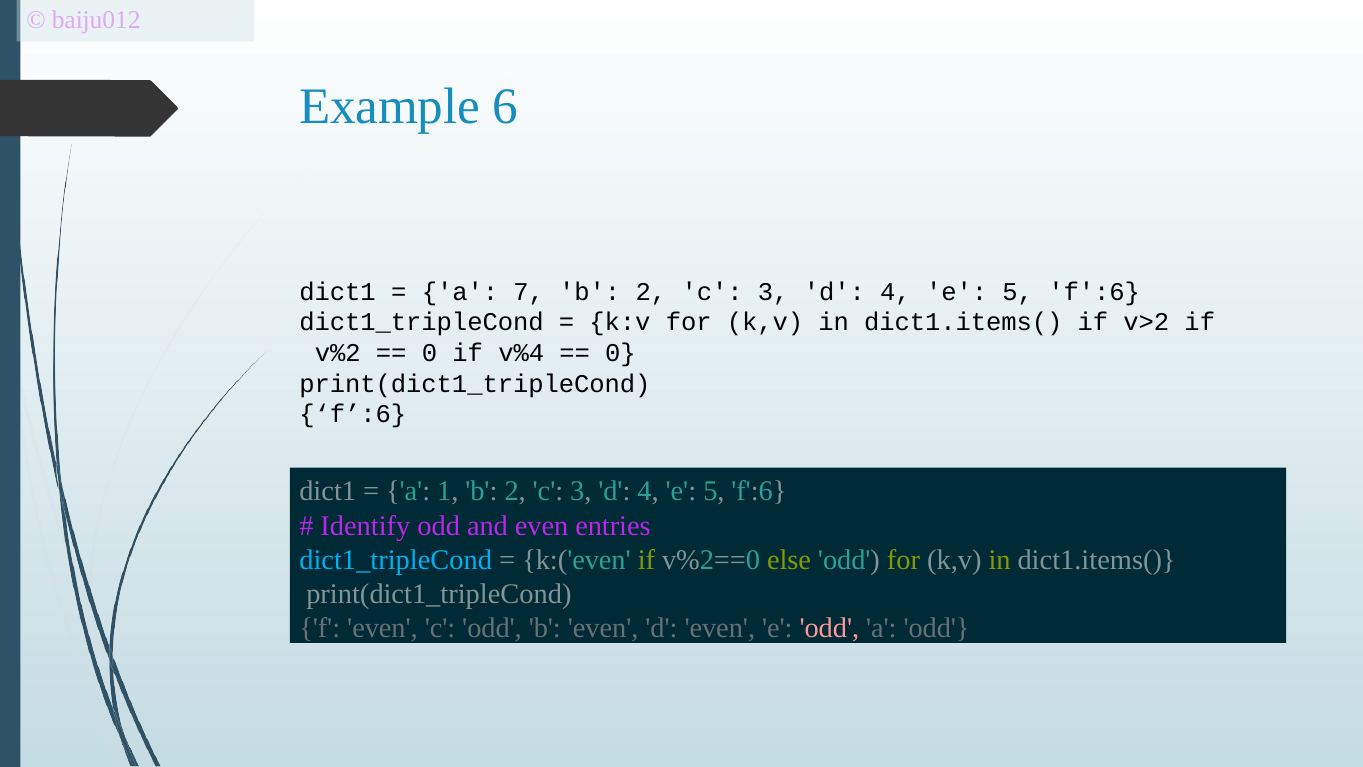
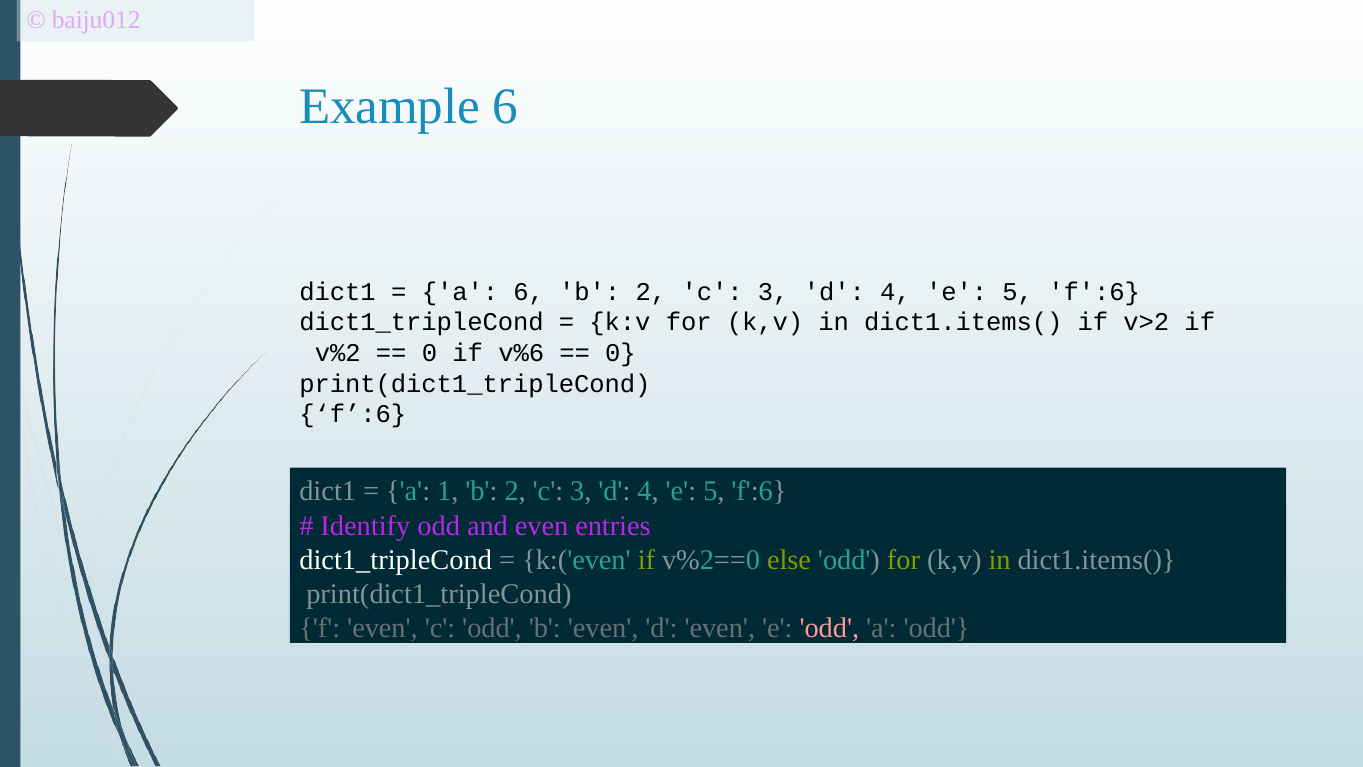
a 7: 7 -> 6
v%4: v%4 -> v%6
dict1_tripleCond at (396, 560) colour: light blue -> white
